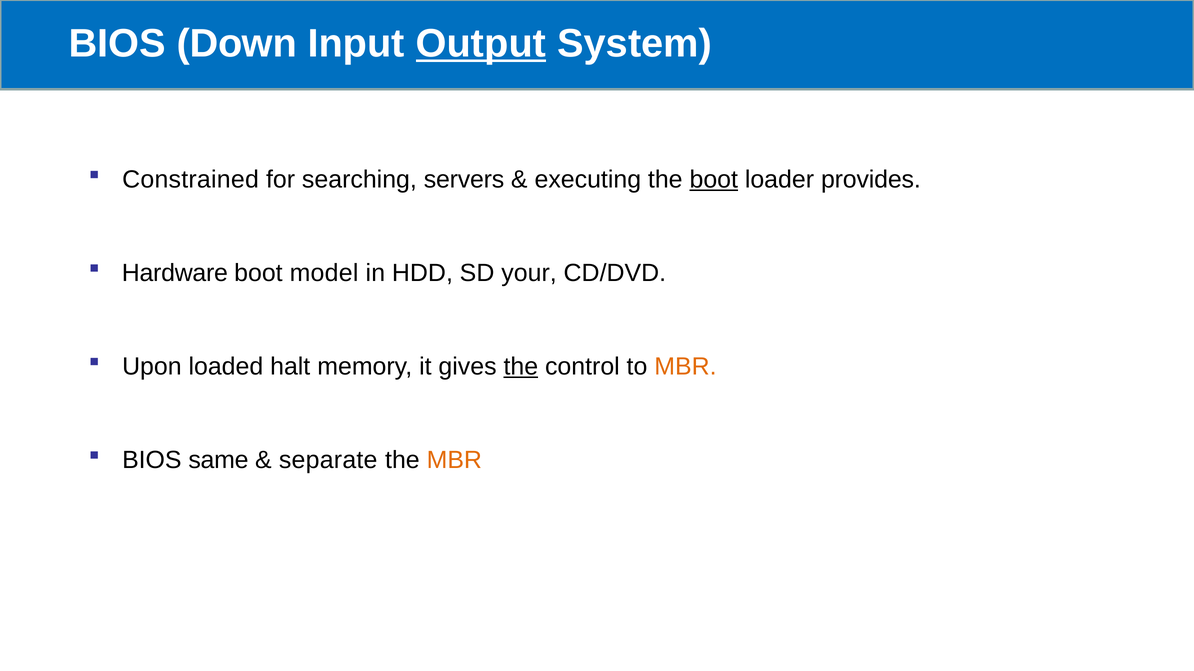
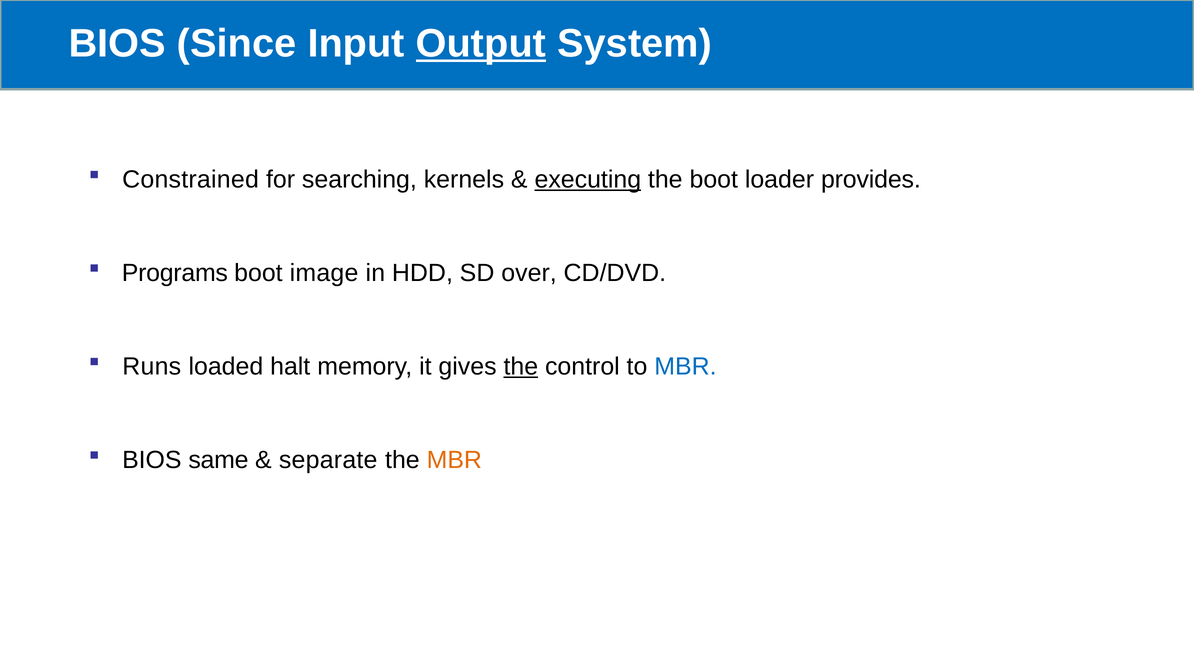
Down: Down -> Since
servers: servers -> kernels
executing underline: none -> present
boot at (714, 180) underline: present -> none
Hardware: Hardware -> Programs
model: model -> image
your: your -> over
Upon: Upon -> Runs
MBR at (685, 367) colour: orange -> blue
